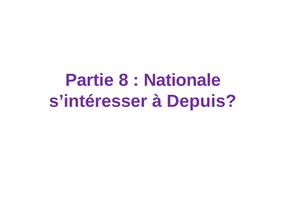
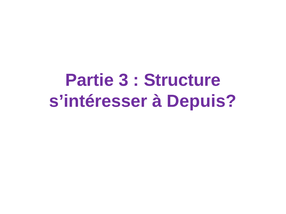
8: 8 -> 3
Nationale: Nationale -> Structure
